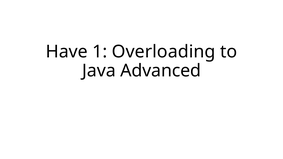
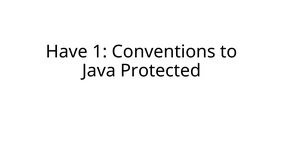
Overloading: Overloading -> Conventions
Advanced: Advanced -> Protected
